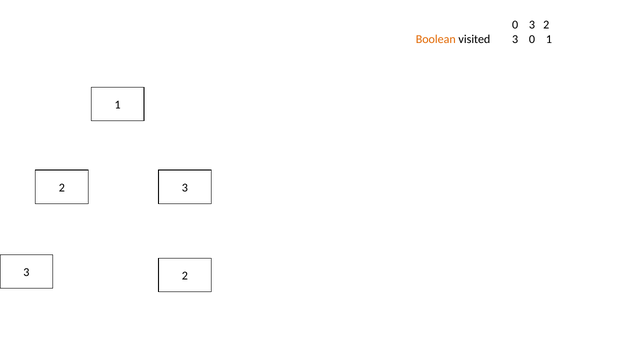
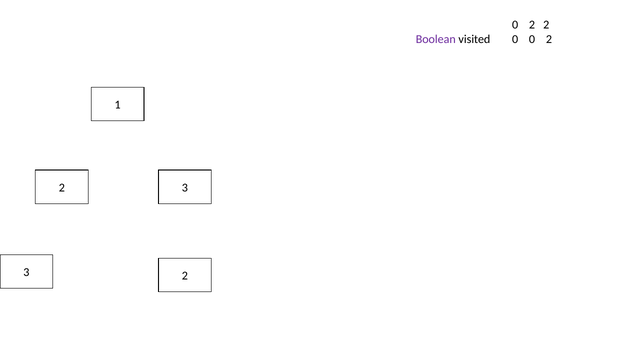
3 at (532, 25): 3 -> 2
Boolean colour: orange -> purple
visited 3: 3 -> 0
1 at (549, 39): 1 -> 2
